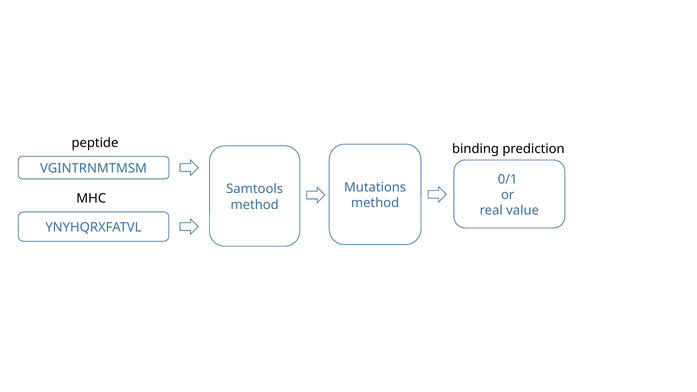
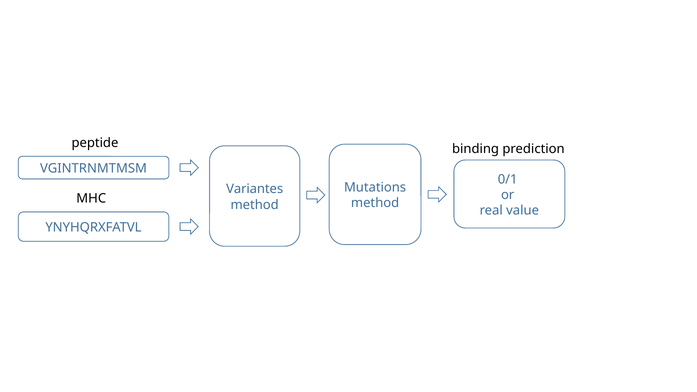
Samtools: Samtools -> Variantes
